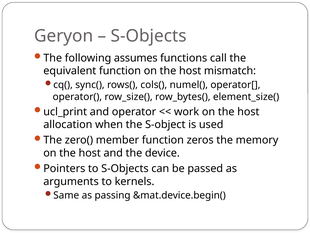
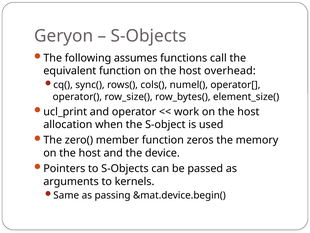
mismatch: mismatch -> overhead
